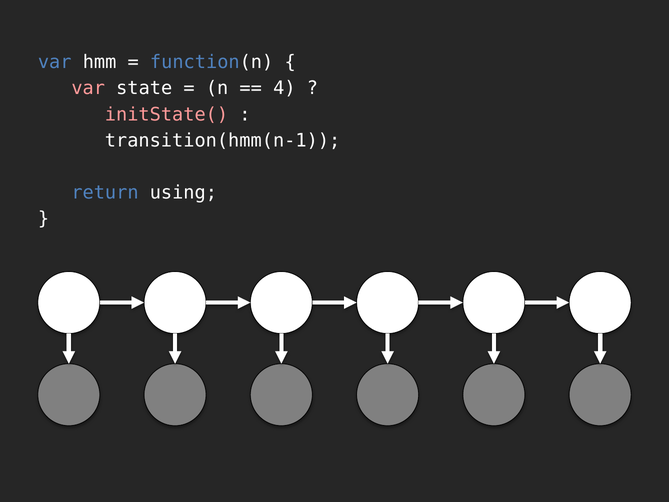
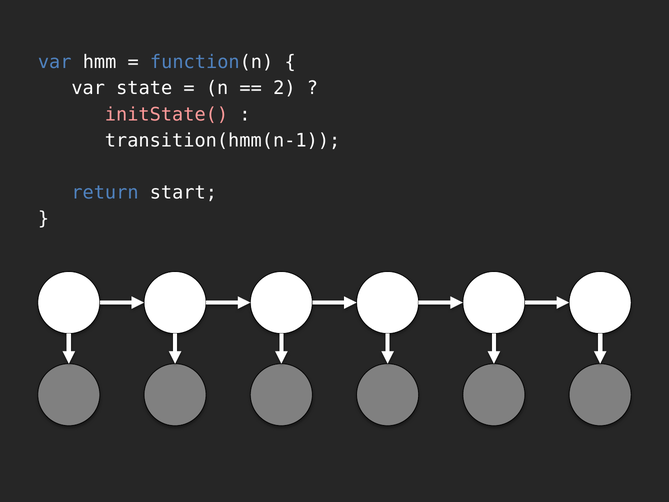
var at (88, 88) colour: pink -> white
4: 4 -> 2
using: using -> start
